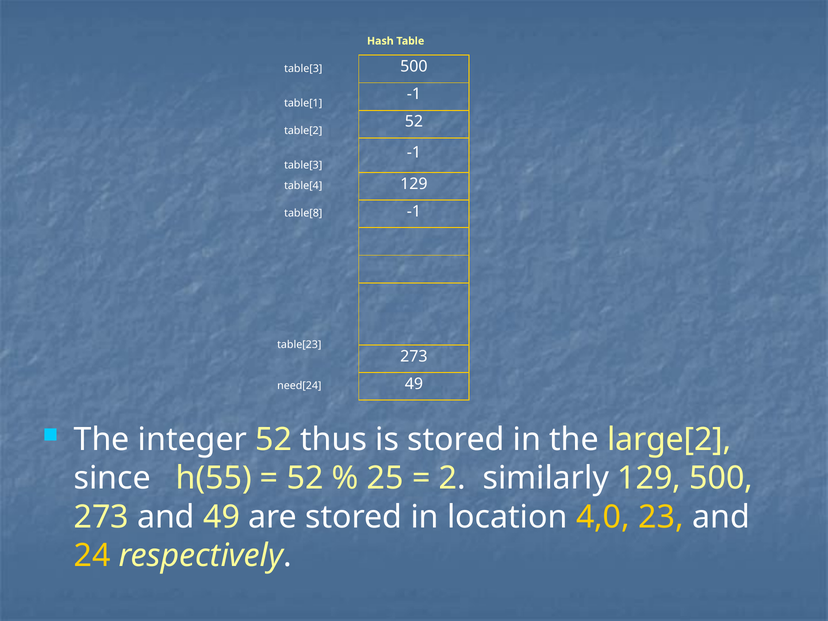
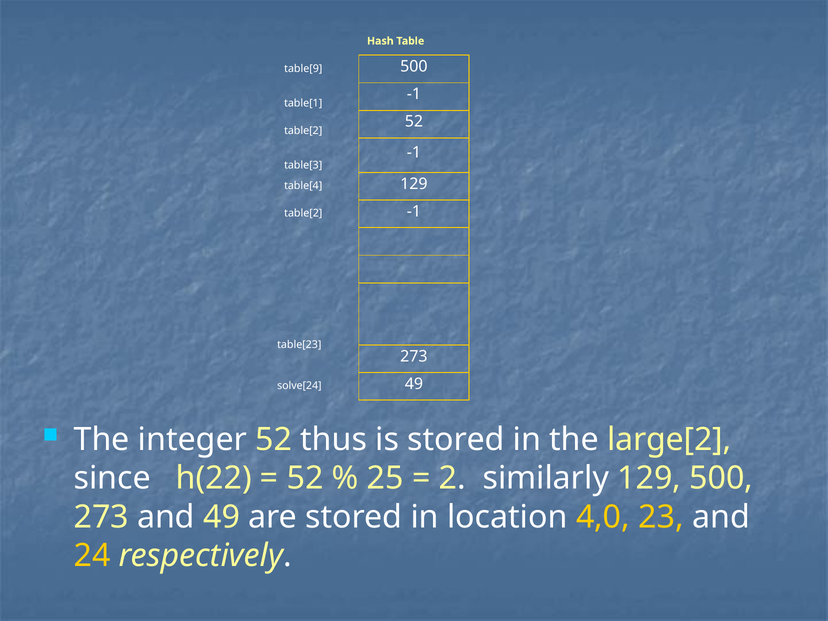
table[3 at (303, 69): table[3 -> table[9
table[8 at (303, 213): table[8 -> table[2
need[24: need[24 -> solve[24
h(55: h(55 -> h(22
